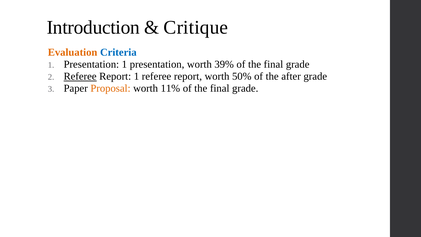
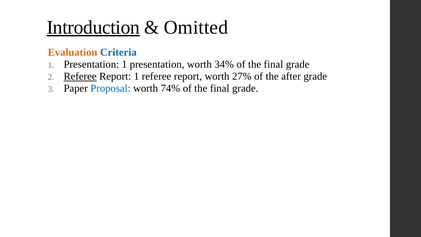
Introduction underline: none -> present
Critique: Critique -> Omitted
39%: 39% -> 34%
50%: 50% -> 27%
Proposal colour: orange -> blue
11%: 11% -> 74%
